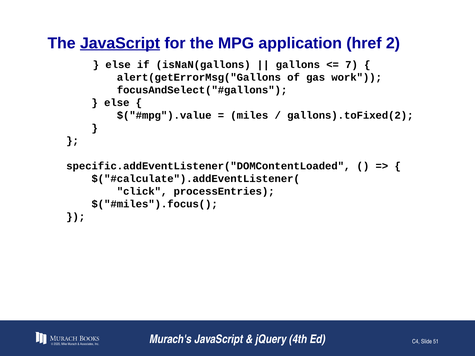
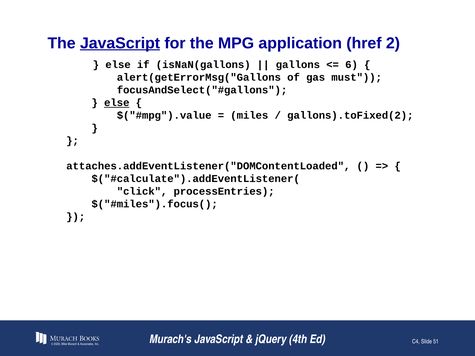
7: 7 -> 6
work: work -> must
else at (117, 103) underline: none -> present
specific.addEventListener("DOMContentLoaded: specific.addEventListener("DOMContentLoaded -> attaches.addEventListener("DOMContentLoaded
